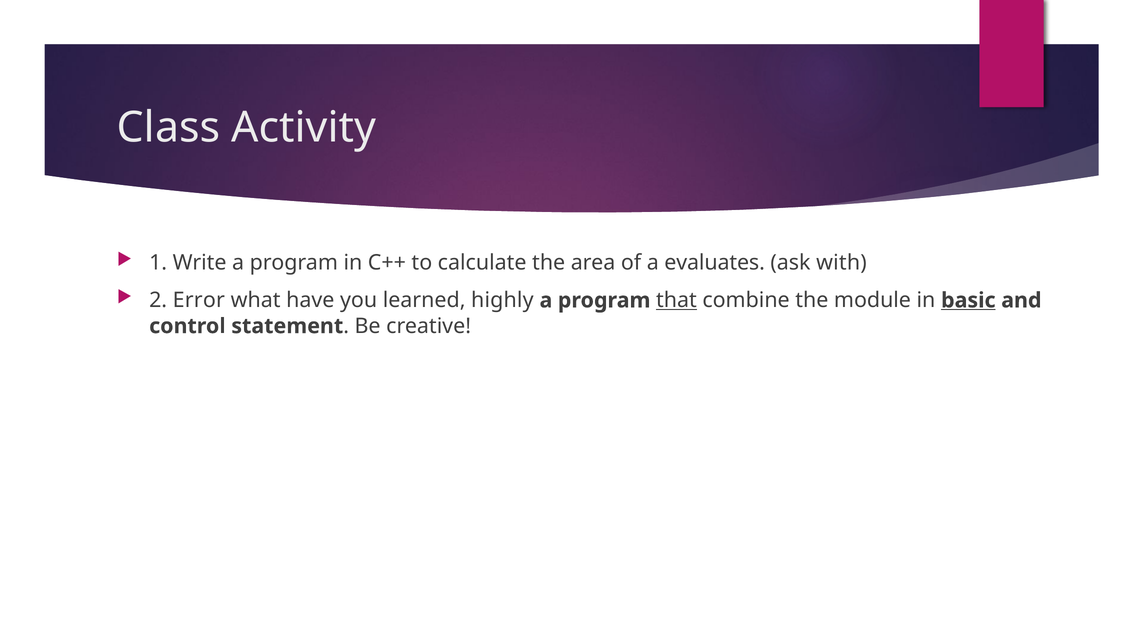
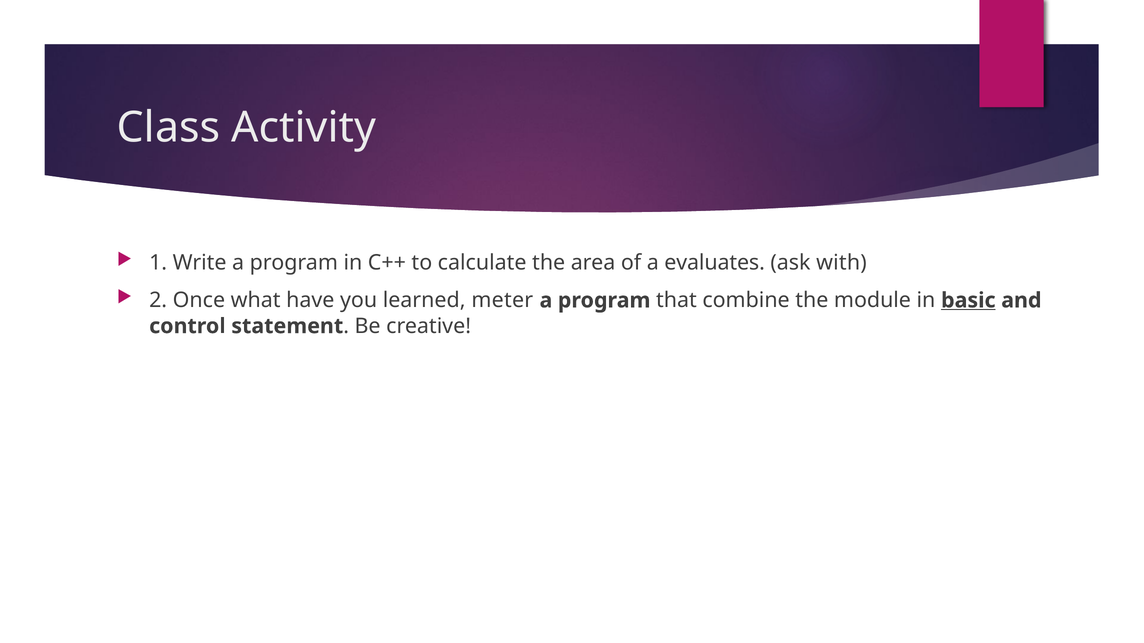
Error: Error -> Once
highly: highly -> meter
that underline: present -> none
